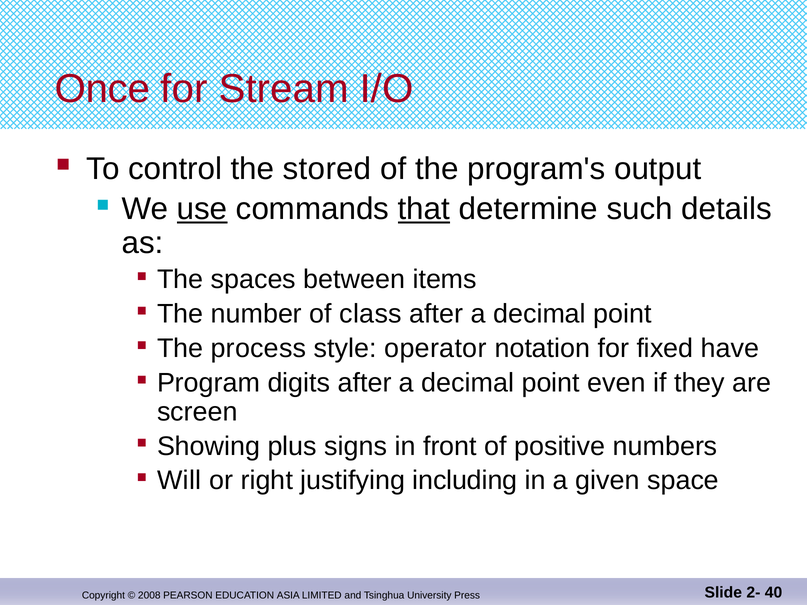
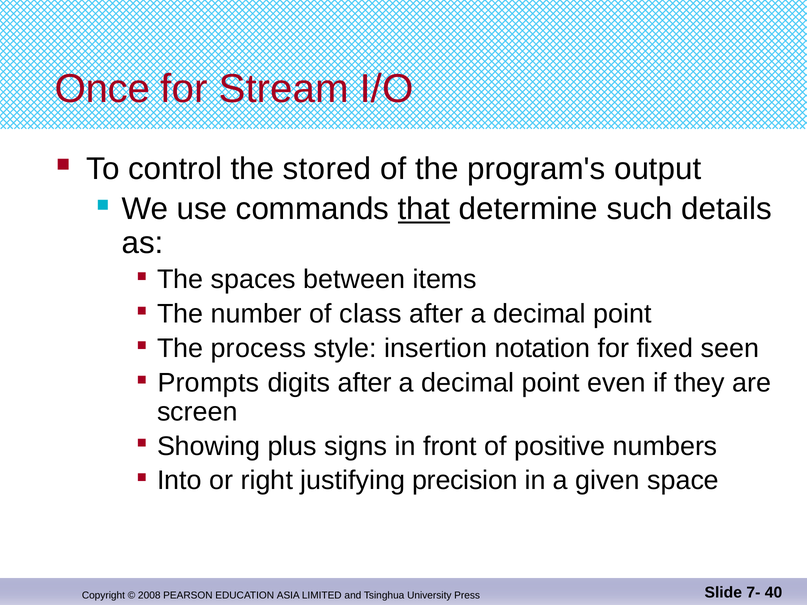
use underline: present -> none
operator: operator -> insertion
have: have -> seen
Program: Program -> Prompts
Will: Will -> Into
including: including -> precision
2-: 2- -> 7-
